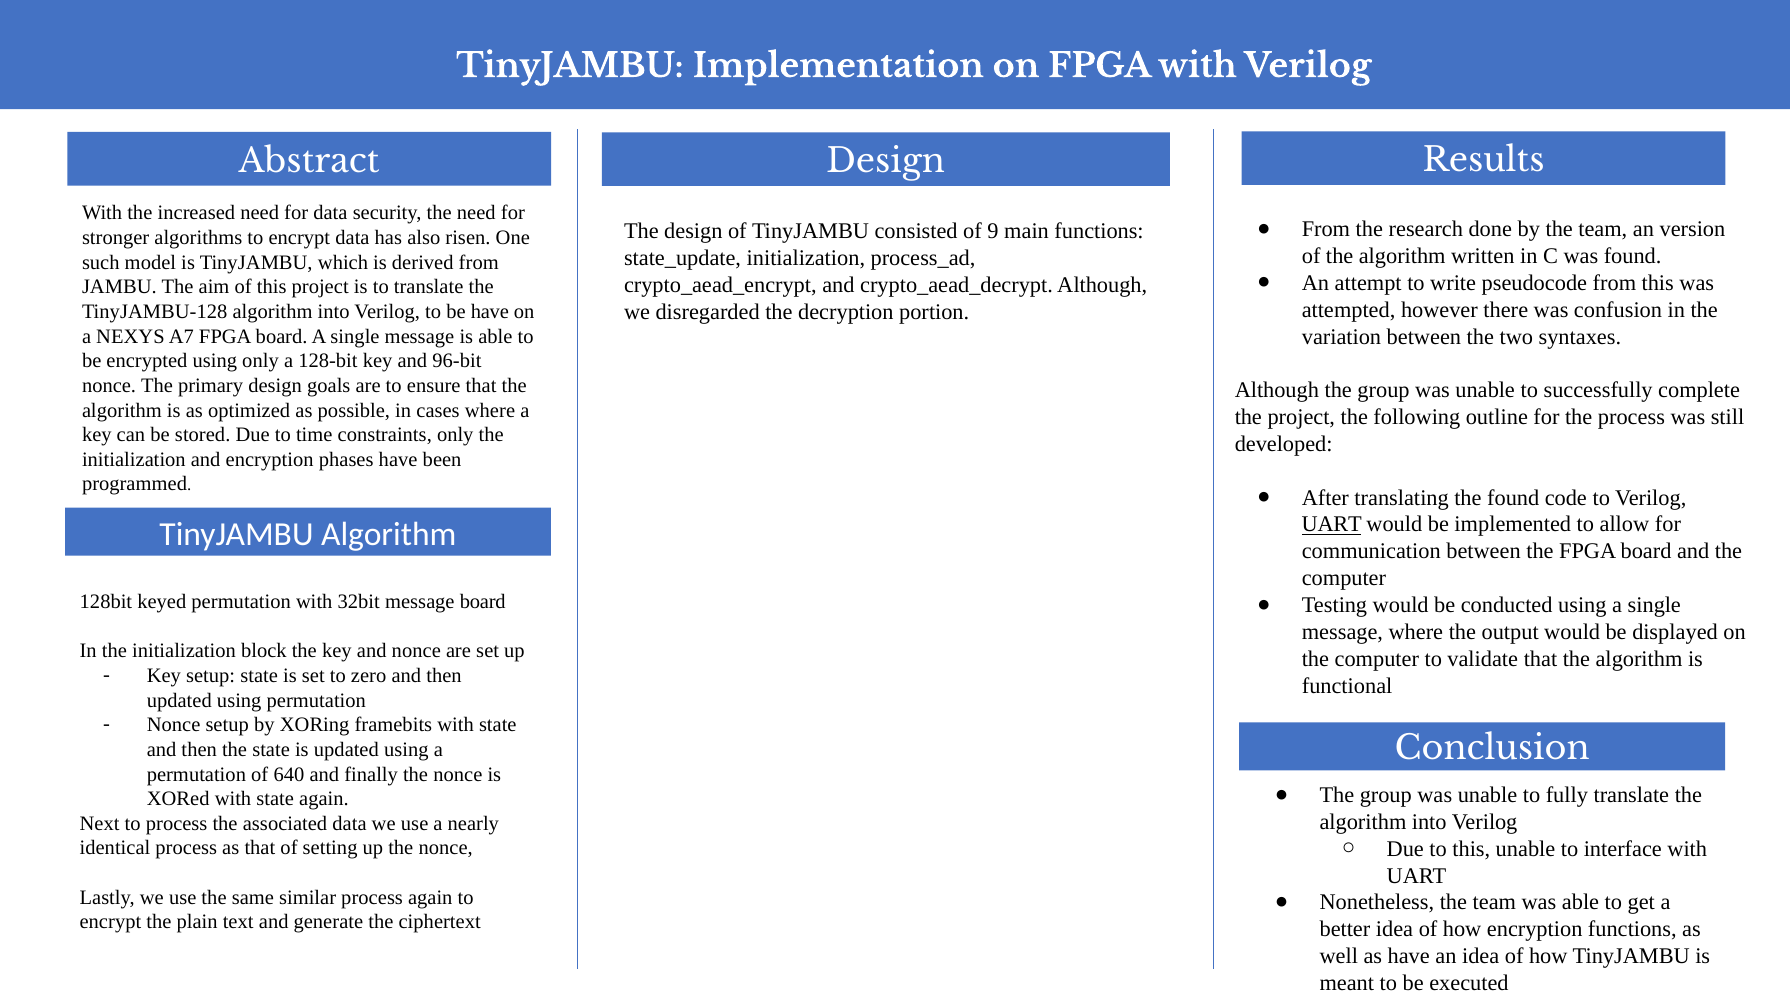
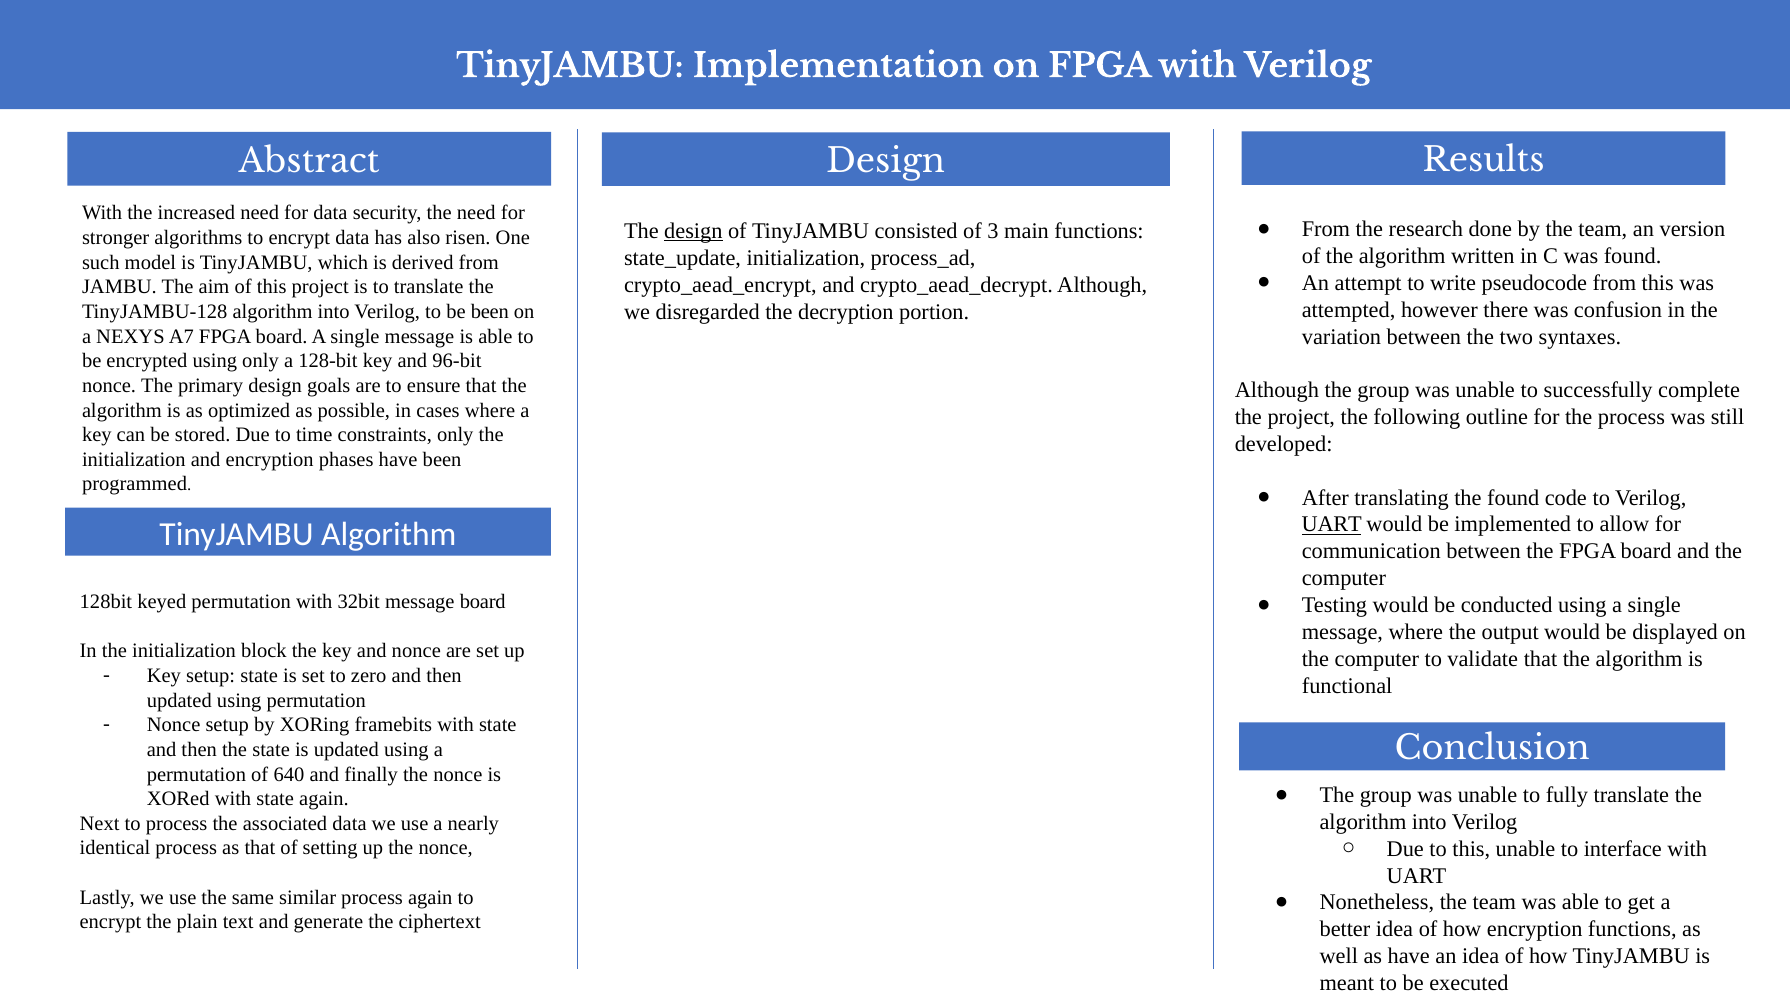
design at (693, 231) underline: none -> present
9: 9 -> 3
be have: have -> been
